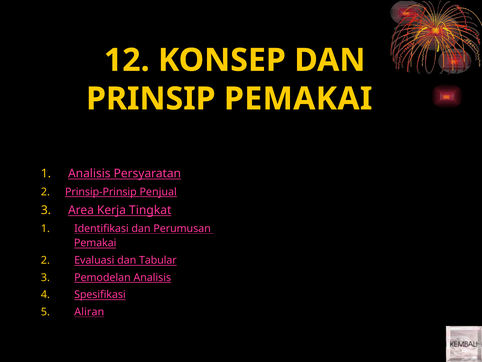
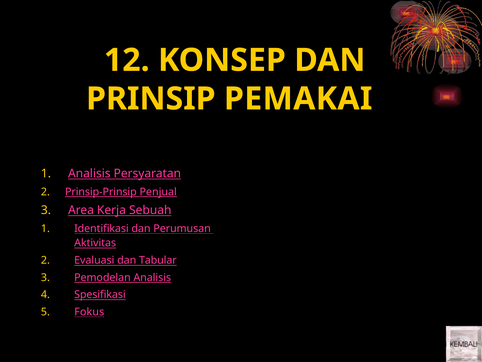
Tingkat: Tingkat -> Sebuah
Pemakai at (95, 243): Pemakai -> Aktivitas
Aliran: Aliran -> Fokus
